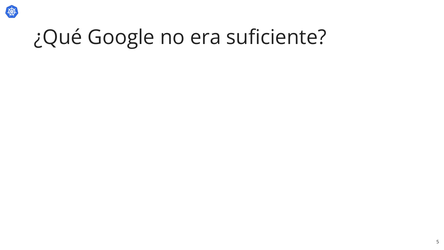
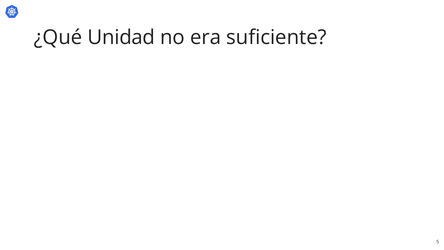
Google: Google -> Unidad
